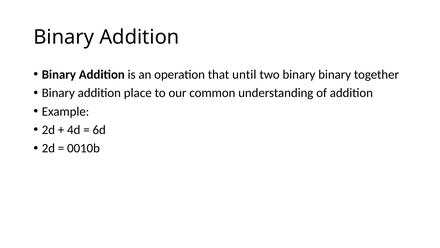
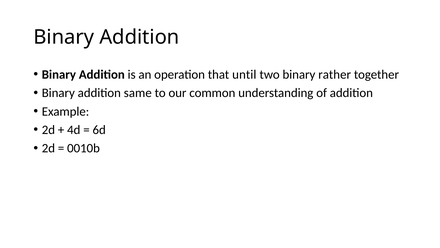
binary binary: binary -> rather
place: place -> same
